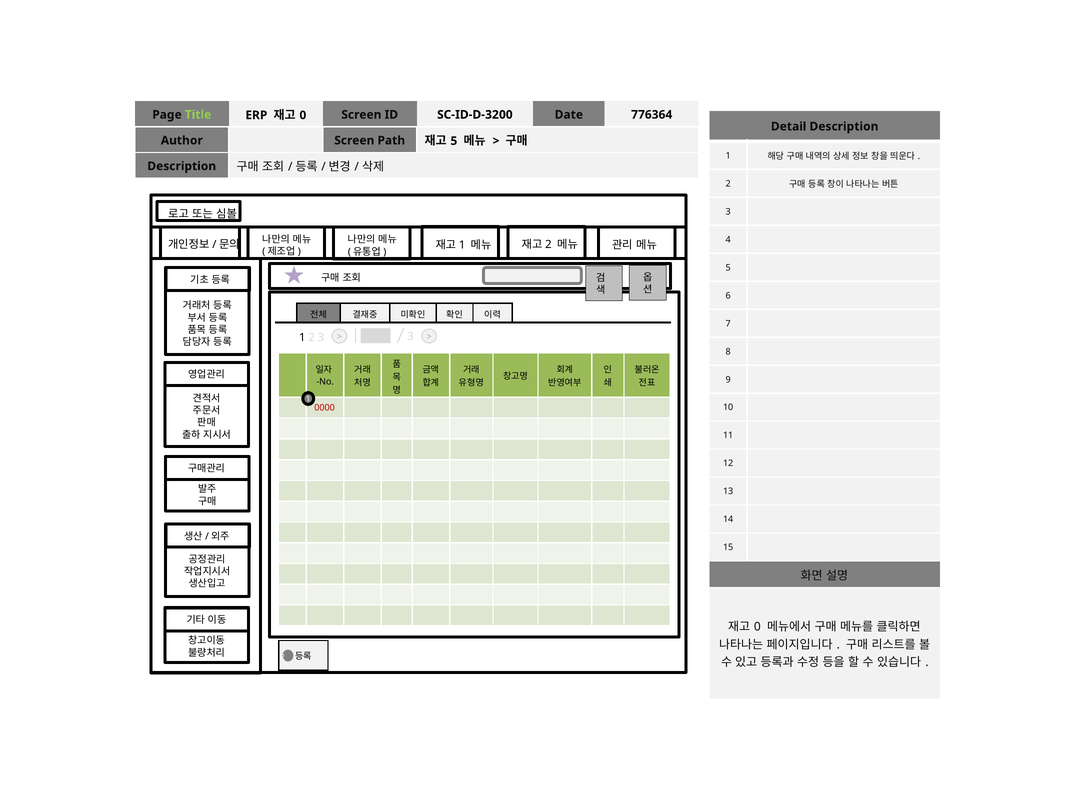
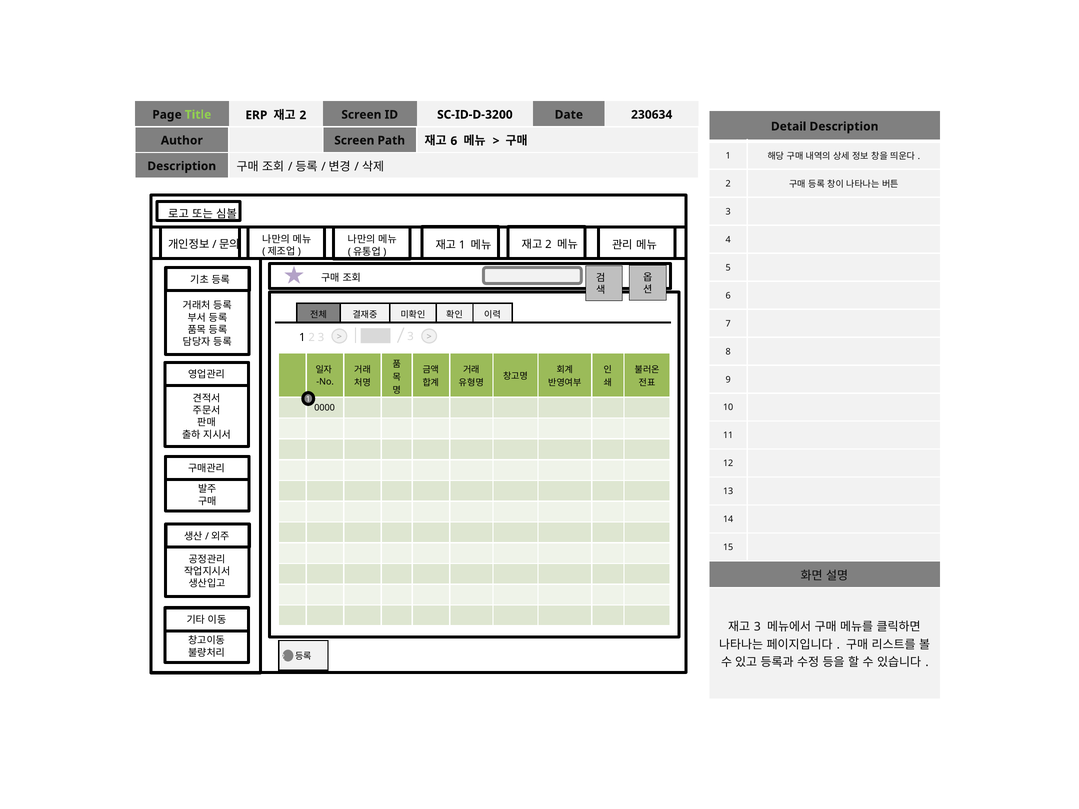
0 at (303, 115): 0 -> 2
776364: 776364 -> 230634
5 at (454, 141): 5 -> 6
0000 colour: red -> black
0 at (757, 627): 0 -> 3
